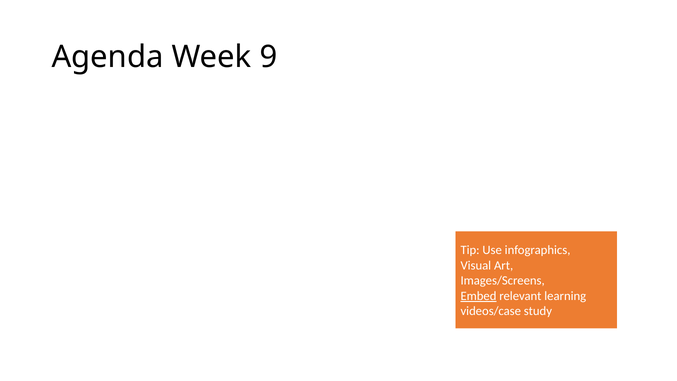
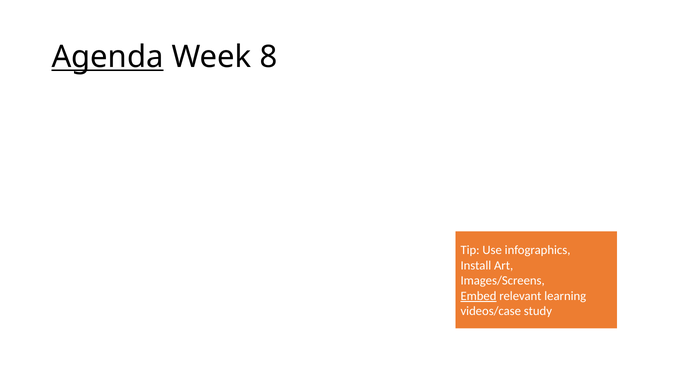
Agenda underline: none -> present
9: 9 -> 8
Visual: Visual -> Install
